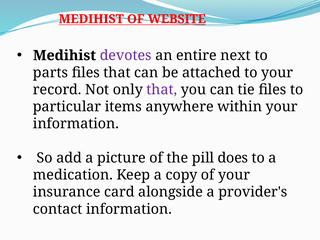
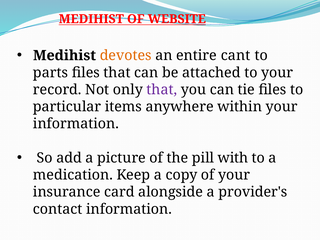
devotes colour: purple -> orange
next: next -> cant
does: does -> with
